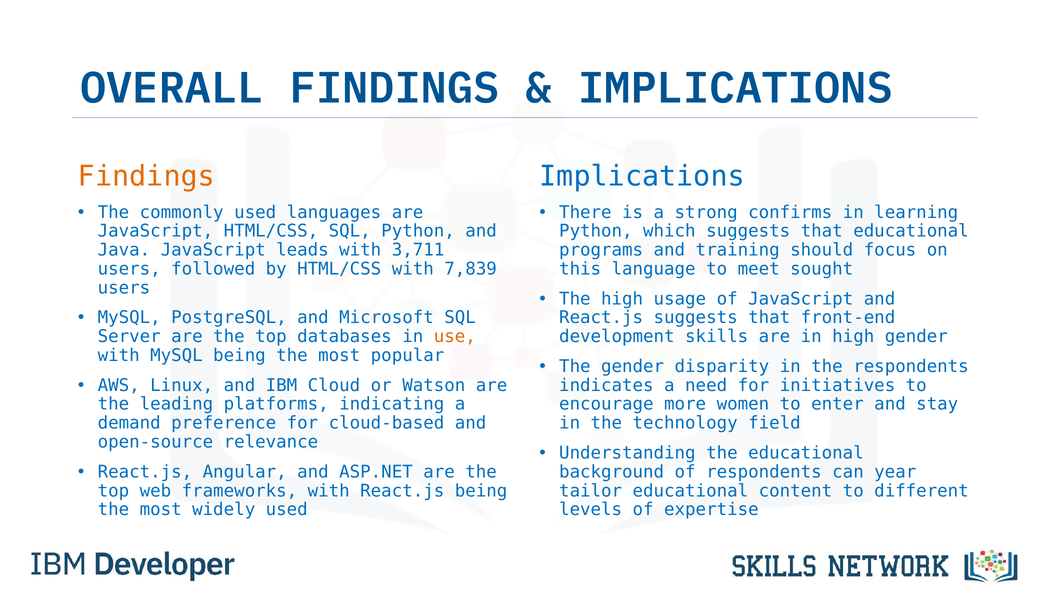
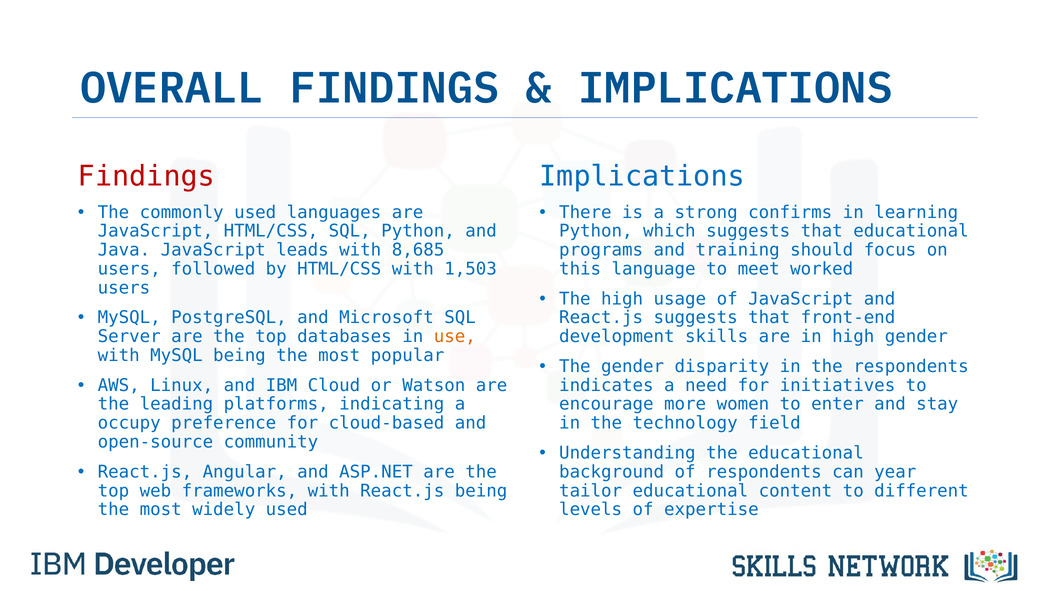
Findings at (146, 176) colour: orange -> red
3,711: 3,711 -> 8,685
7,839: 7,839 -> 1,503
sought: sought -> worked
demand: demand -> occupy
relevance: relevance -> community
